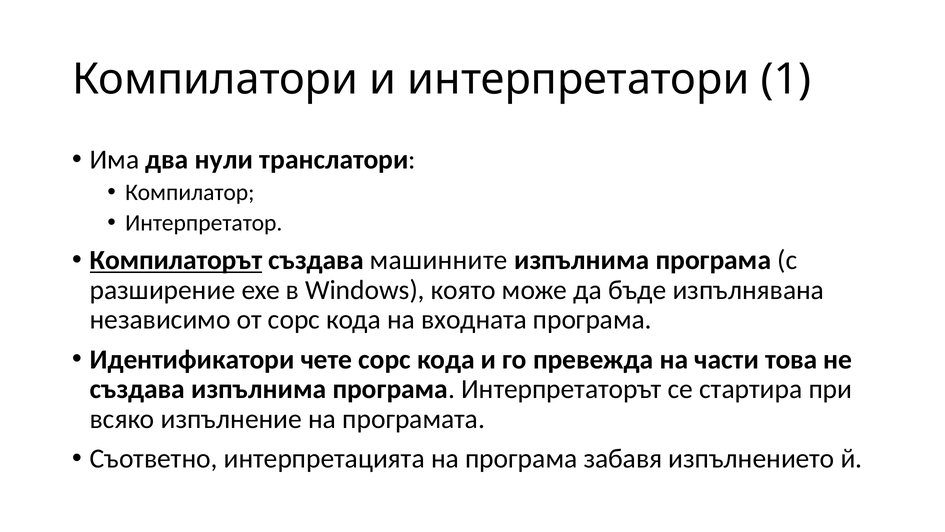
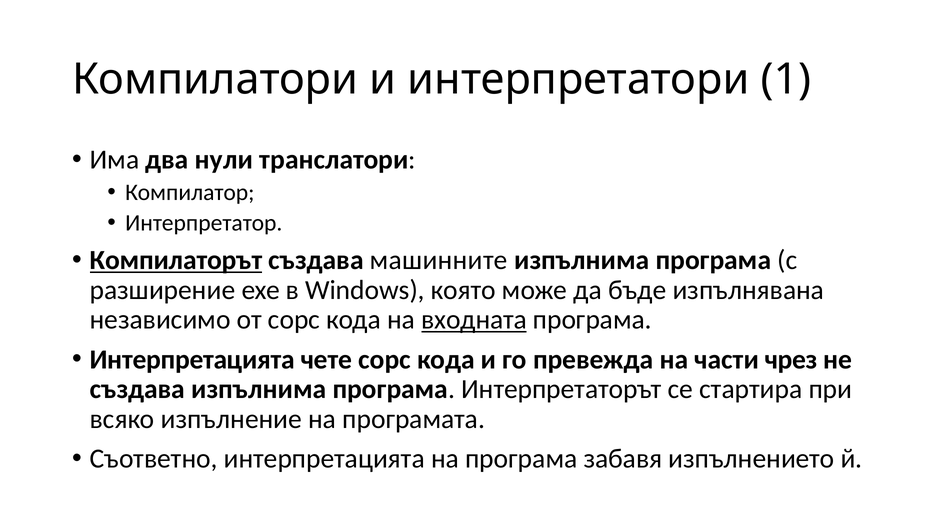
входната underline: none -> present
Идентификатори at (192, 359): Идентификатори -> Интерпретацията
това: това -> чрез
